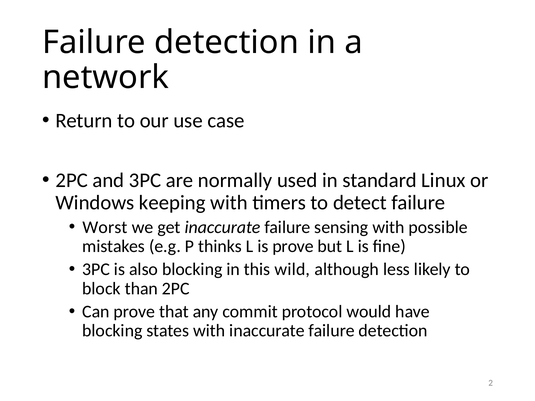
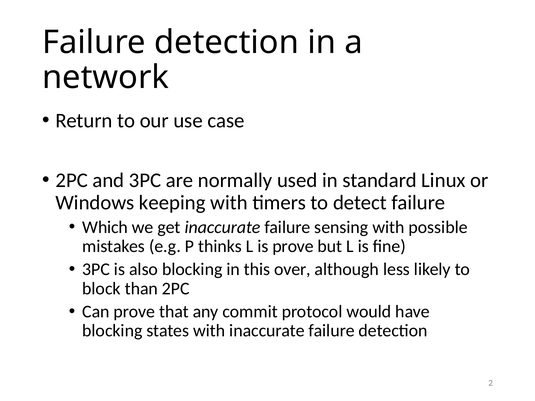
Worst: Worst -> Which
wild: wild -> over
